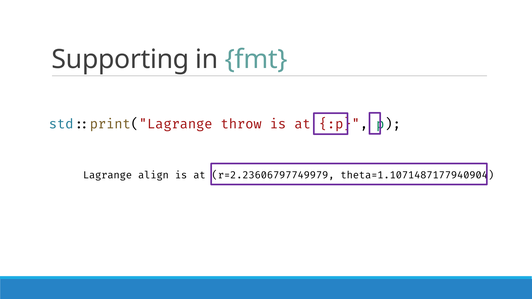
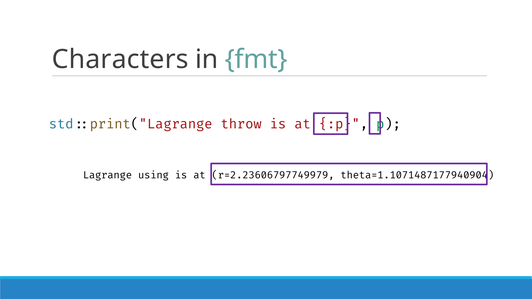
Supporting: Supporting -> Characters
align: align -> using
